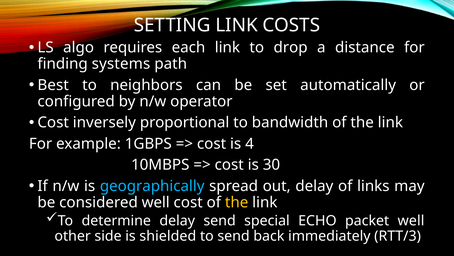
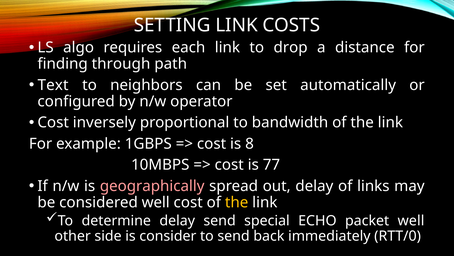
systems: systems -> through
Best: Best -> Text
4: 4 -> 8
30: 30 -> 77
geographically colour: light blue -> pink
shielded: shielded -> consider
RTT/3: RTT/3 -> RTT/0
